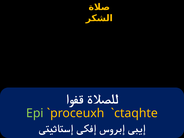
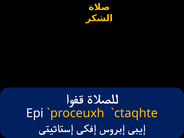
Epi colour: light green -> white
